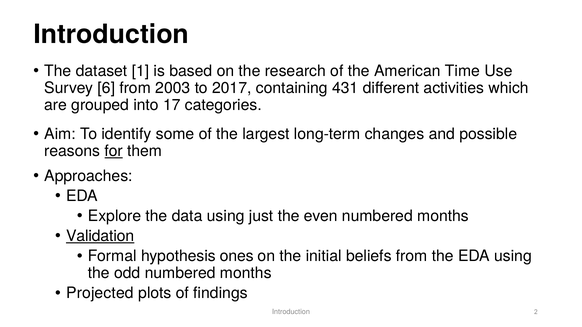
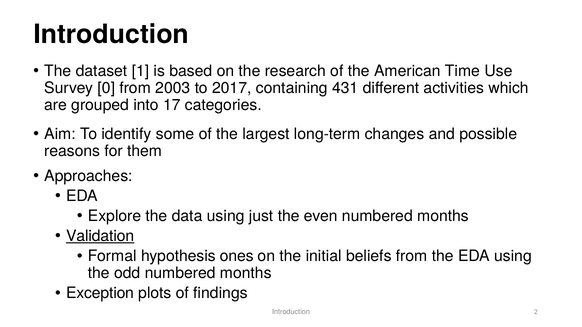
6: 6 -> 0
for underline: present -> none
Projected: Projected -> Exception
